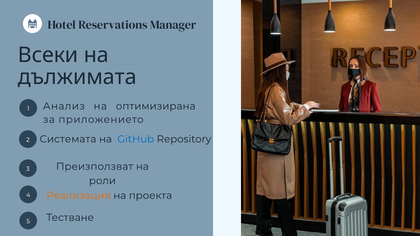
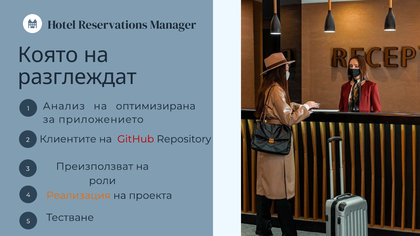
Всеки: Всеки -> Която
дължимата: дължимата -> разглеждат
Системата: Системата -> Клиентите
GitHub colour: blue -> red
